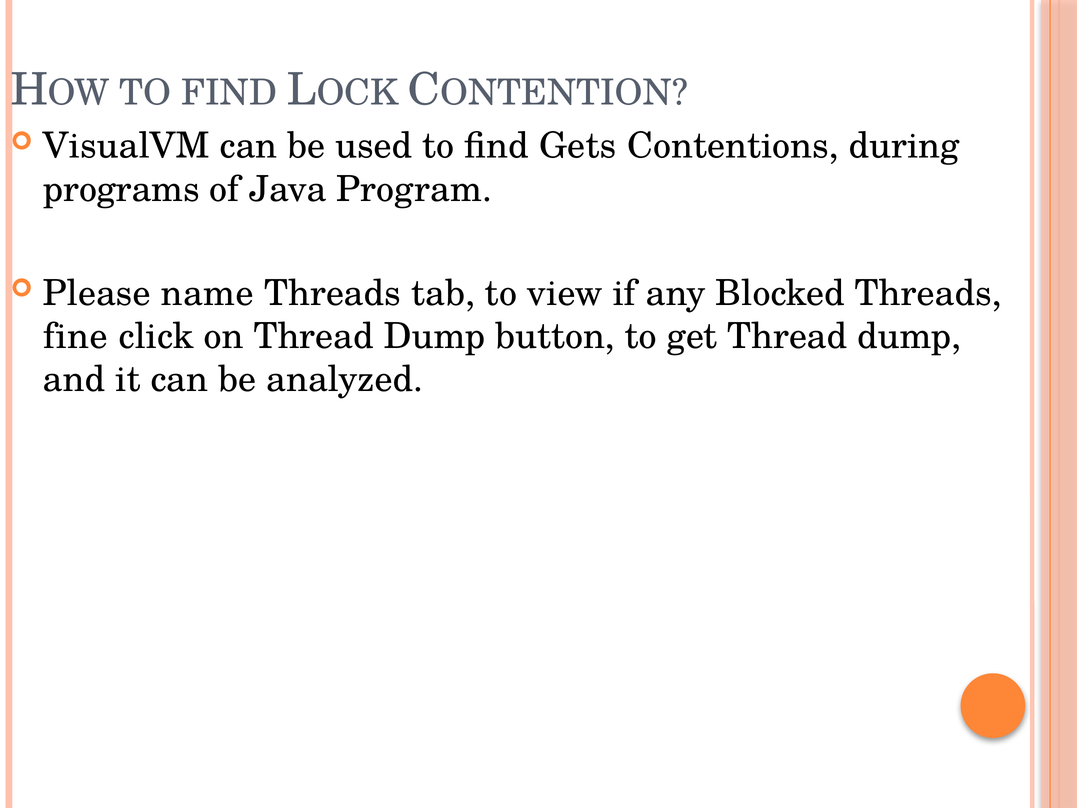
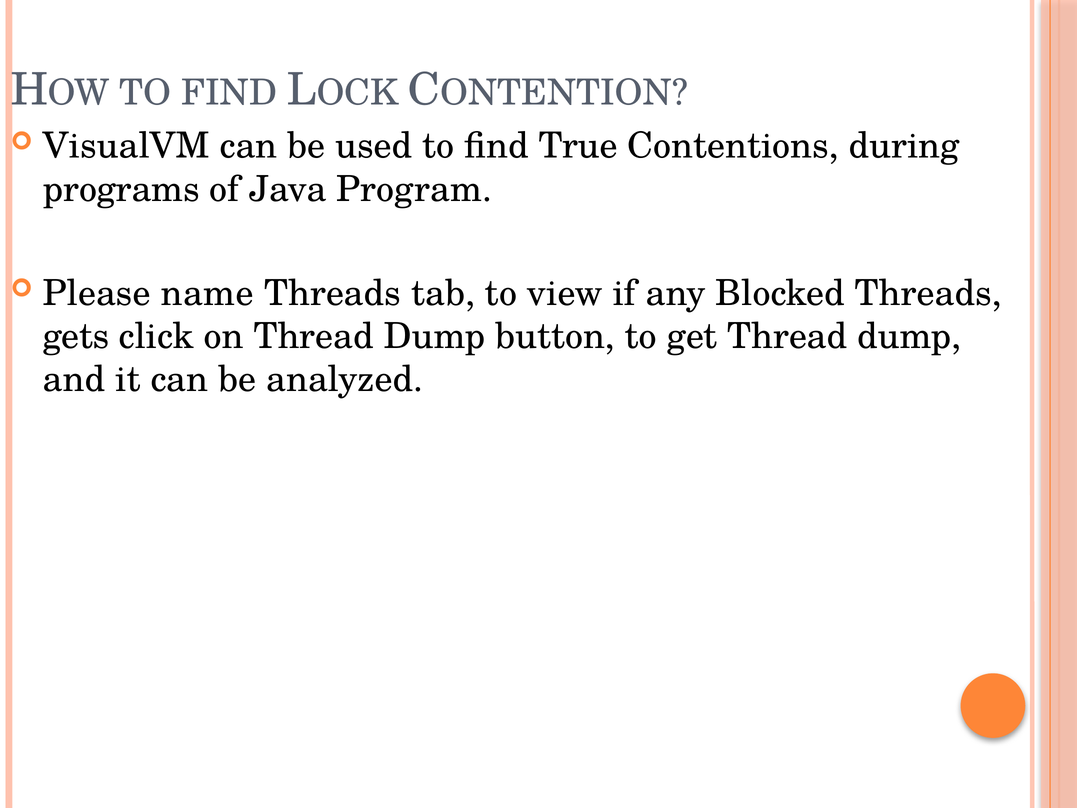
Gets: Gets -> True
fine: fine -> gets
